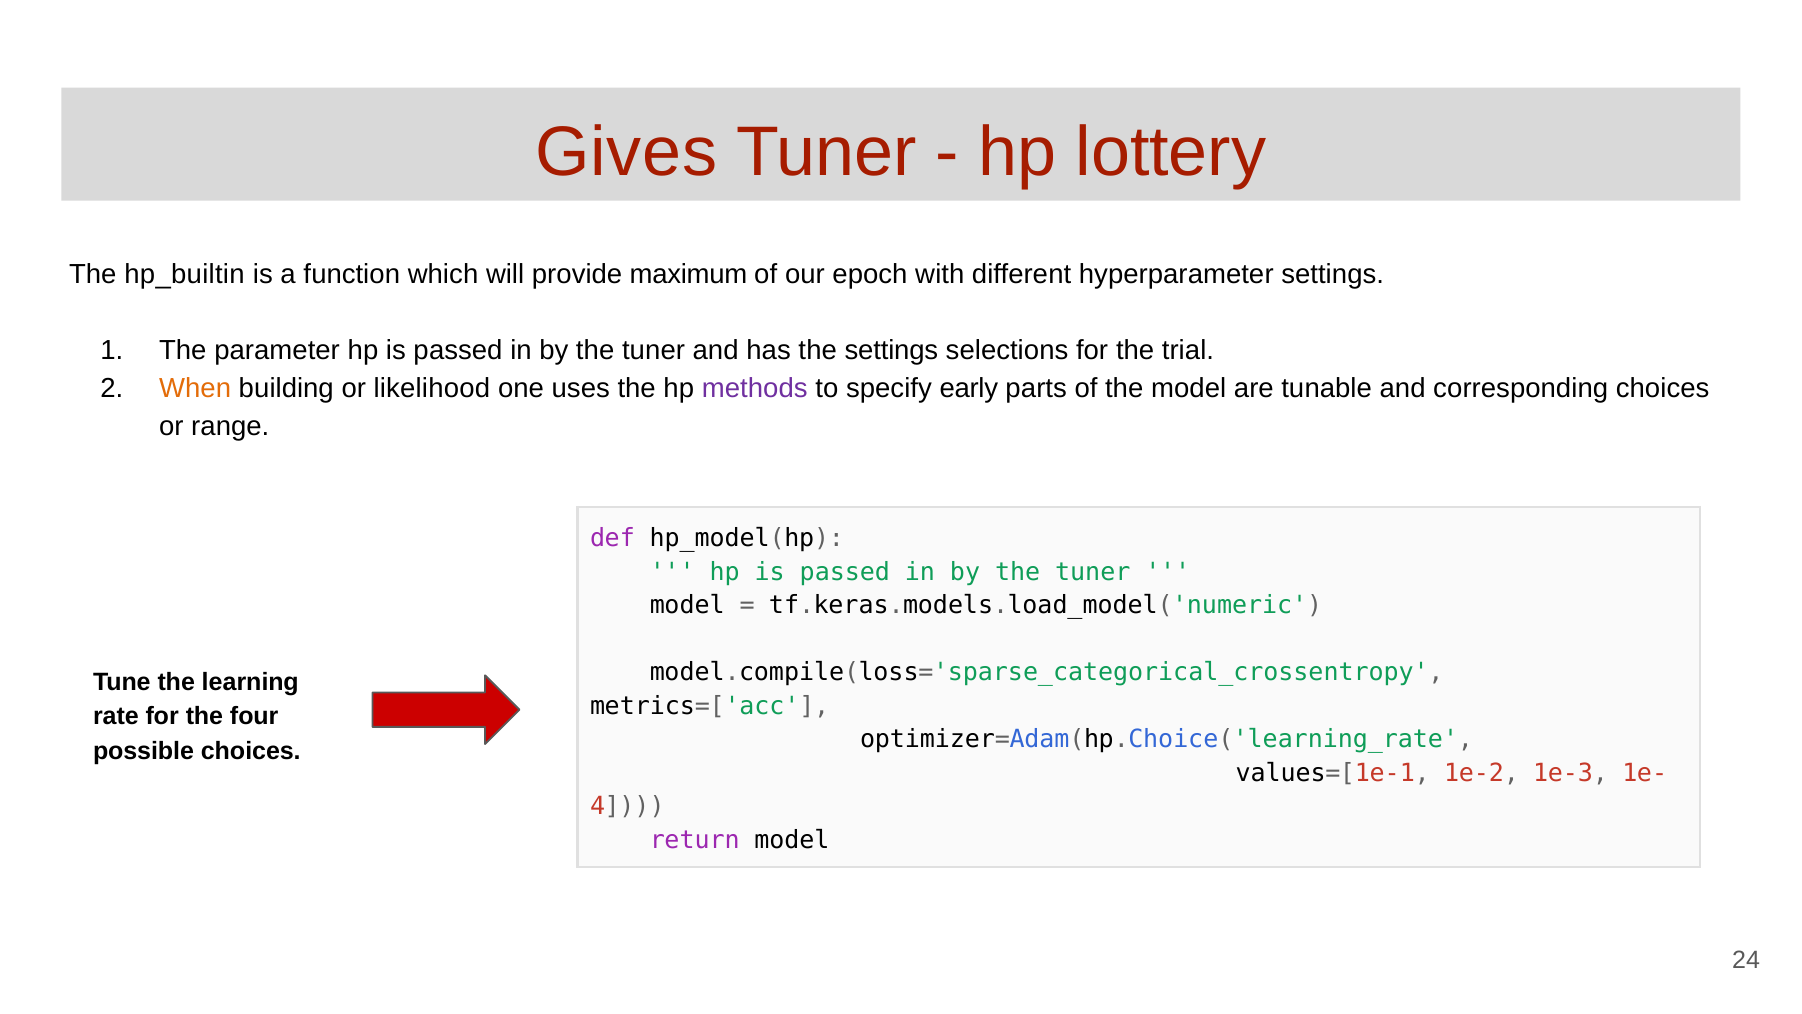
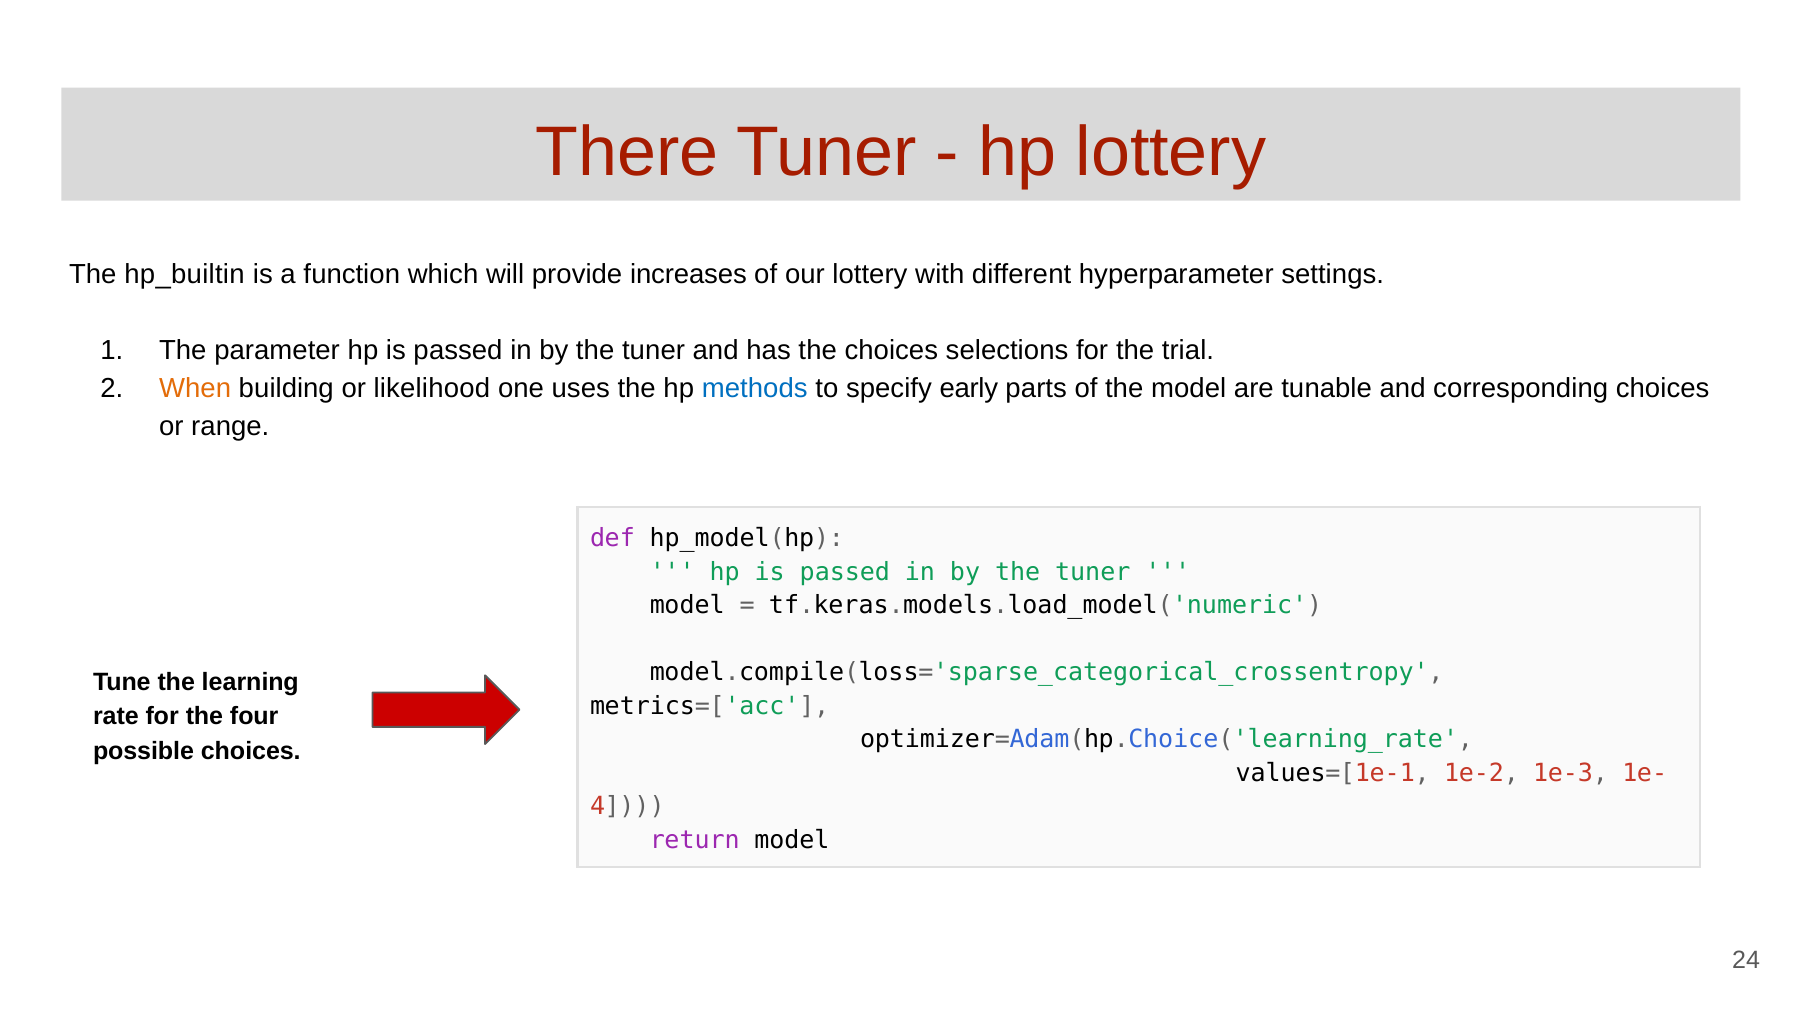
Gives: Gives -> There
maximum: maximum -> increases
our epoch: epoch -> lottery
the settings: settings -> choices
methods colour: purple -> blue
